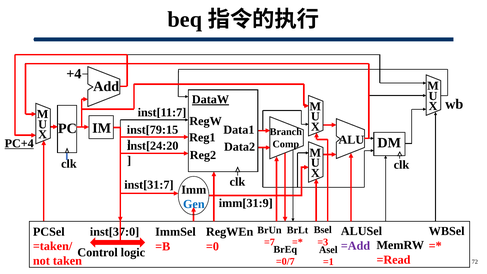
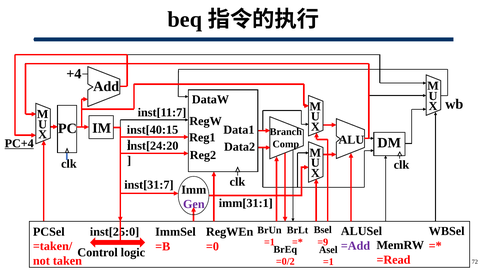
DataW underline: present -> none
inst[79:15: inst[79:15 -> inst[40:15
imm[31:9: imm[31:9 -> imm[31:1
Gen colour: blue -> purple
inst[37:0: inst[37:0 -> inst[25:0
=3: =3 -> =9
=7 at (269, 242): =7 -> =1
=0/7: =0/7 -> =0/2
